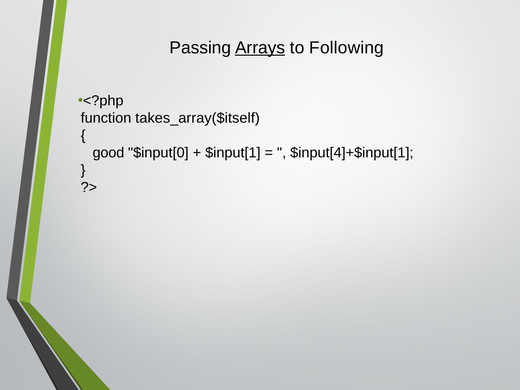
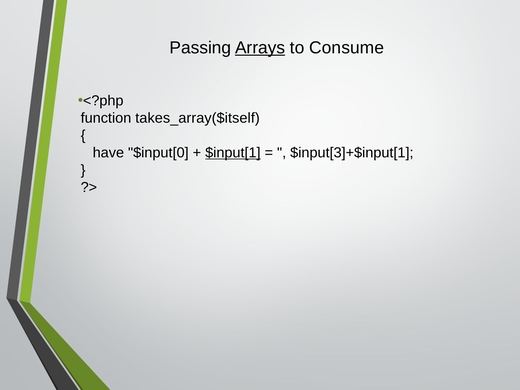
Following: Following -> Consume
good: good -> have
$input[1 underline: none -> present
$input[4]+$input[1: $input[4]+$input[1 -> $input[3]+$input[1
